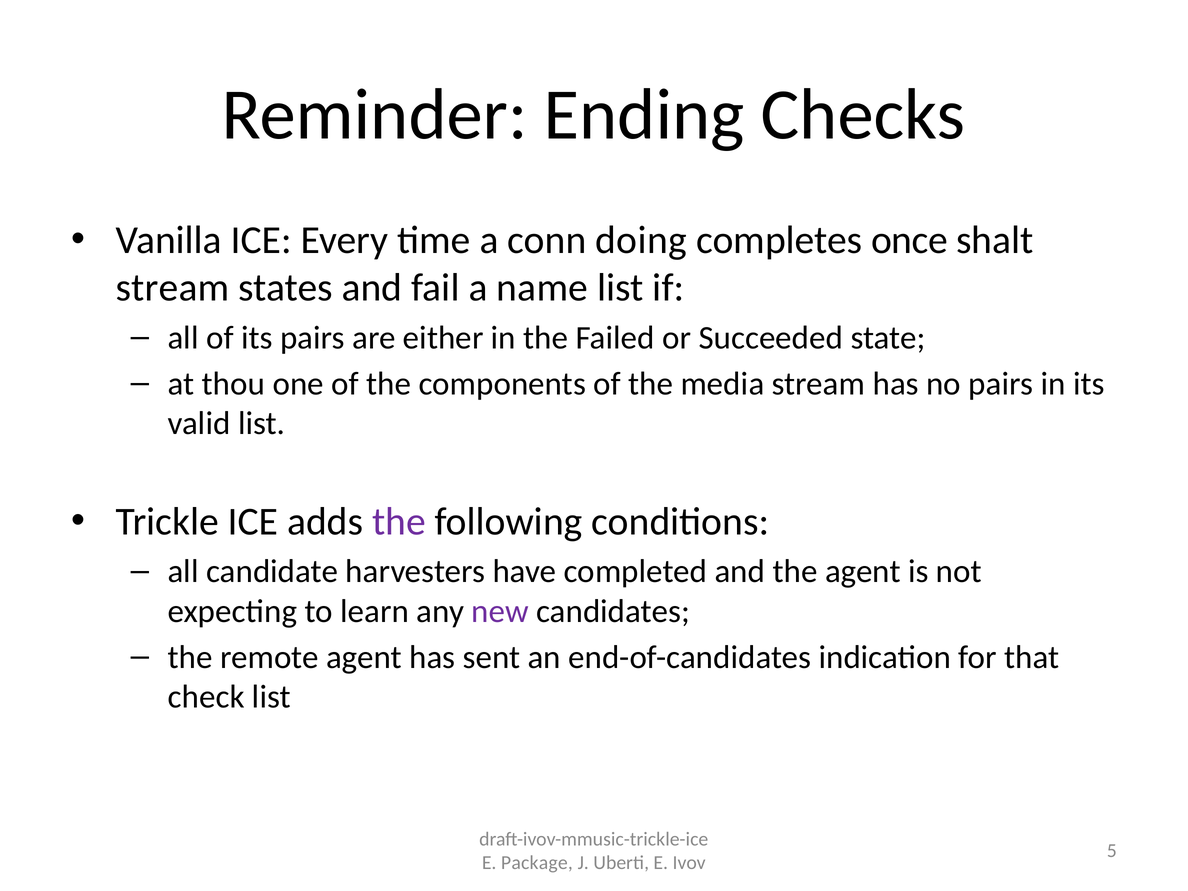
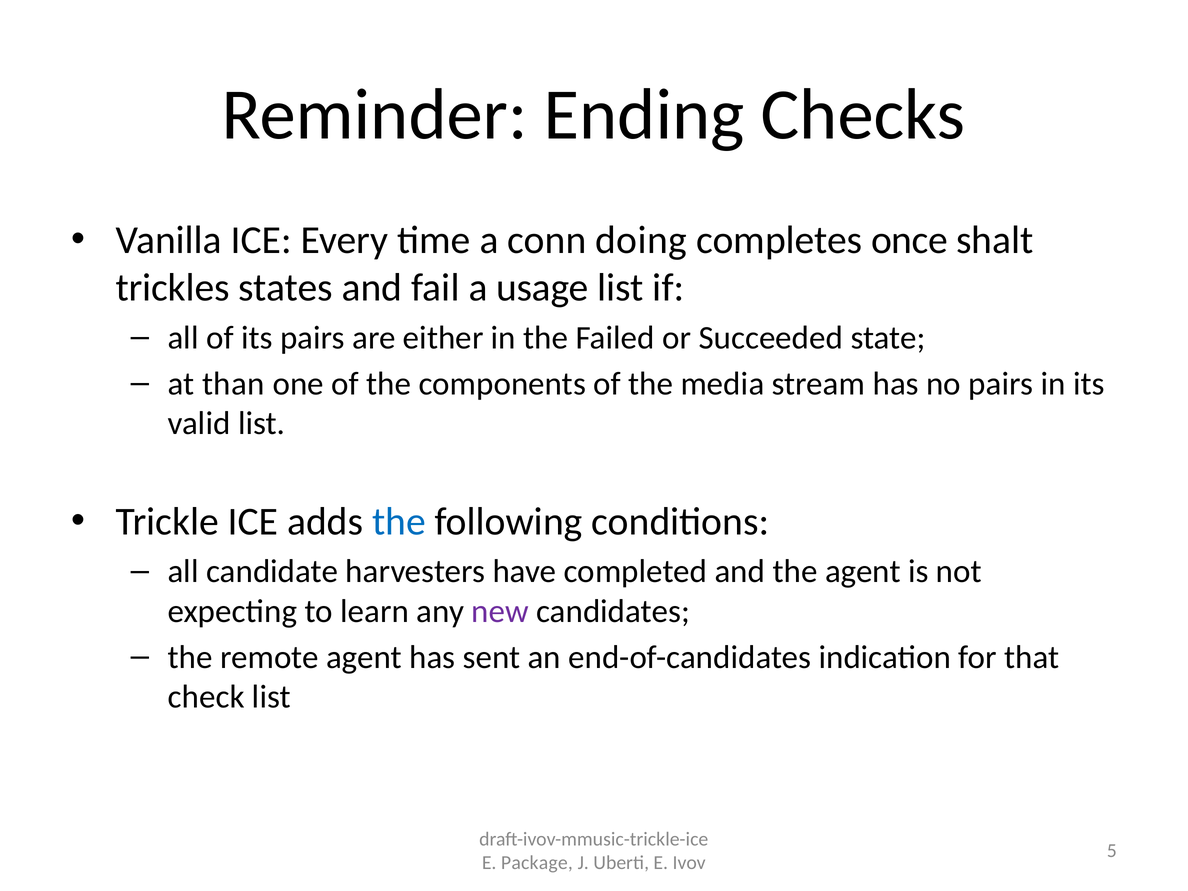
stream at (173, 288): stream -> trickles
name: name -> usage
thou: thou -> than
the at (399, 522) colour: purple -> blue
